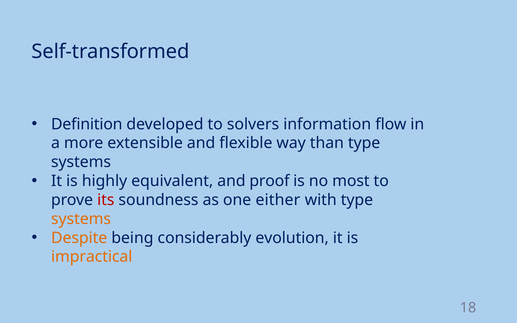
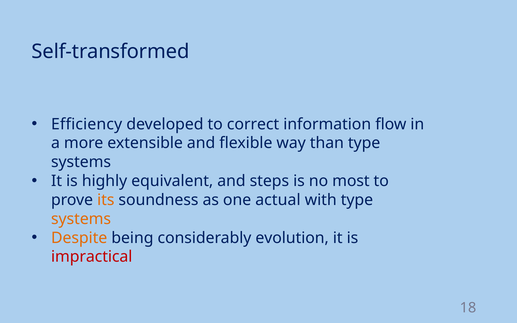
Definition: Definition -> Efficiency
solvers: solvers -> correct
proof: proof -> steps
its colour: red -> orange
either: either -> actual
impractical colour: orange -> red
